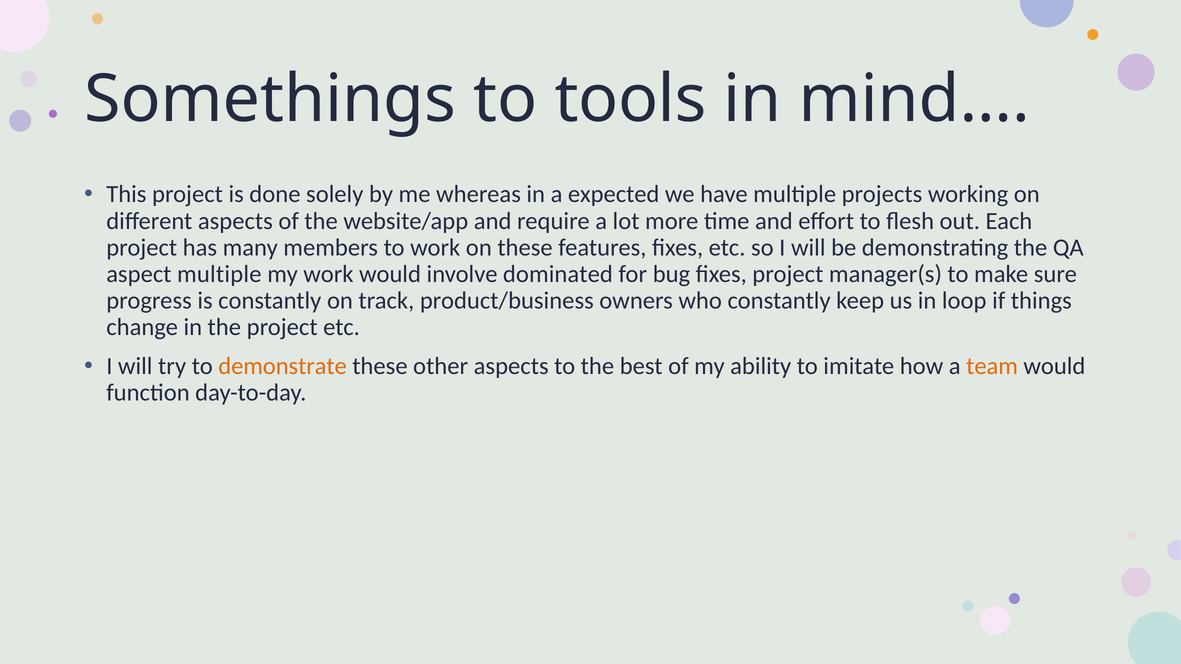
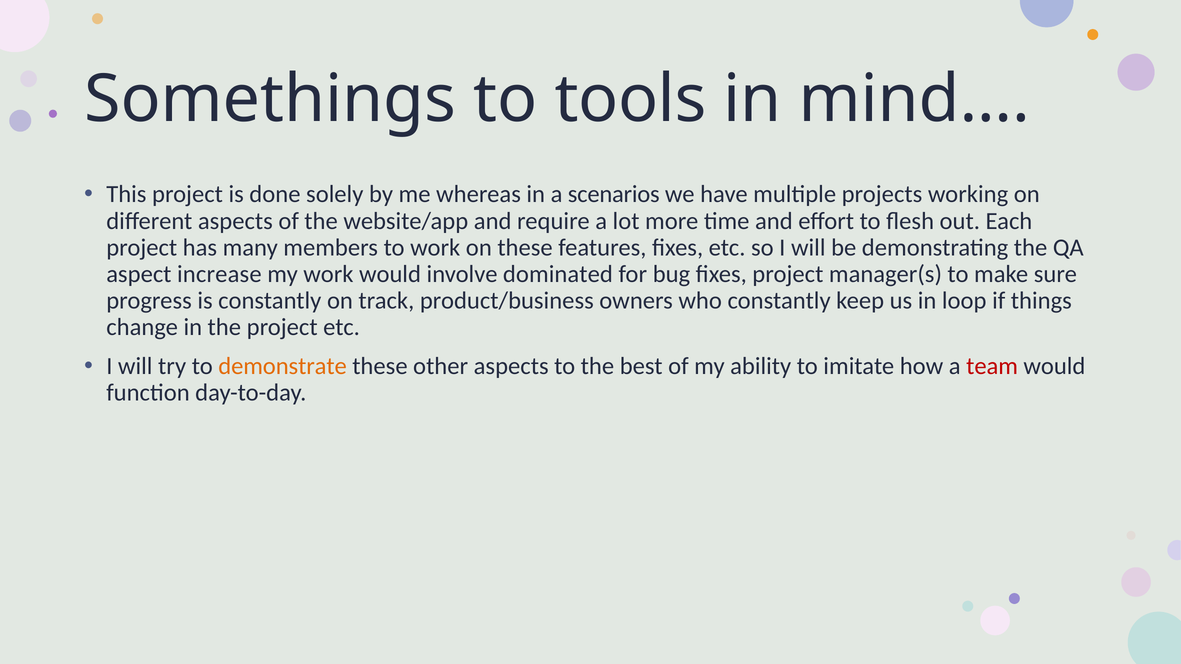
expected: expected -> scenarios
aspect multiple: multiple -> increase
team colour: orange -> red
